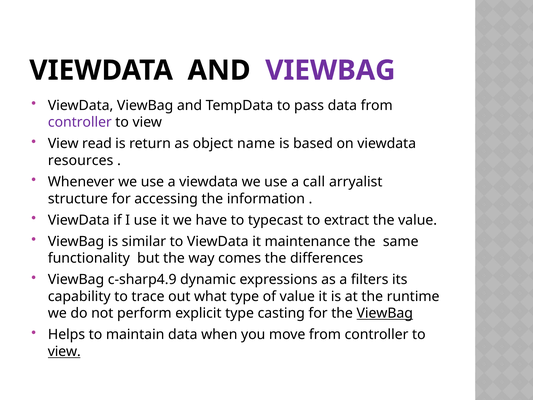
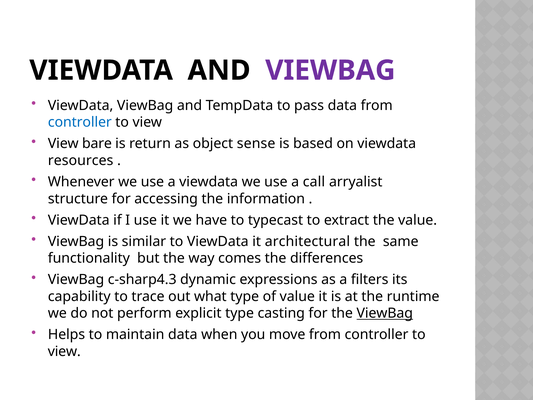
controller at (80, 122) colour: purple -> blue
read: read -> bare
name: name -> sense
maintenance: maintenance -> architectural
c-sharp4.9: c-sharp4.9 -> c-sharp4.3
view at (64, 351) underline: present -> none
